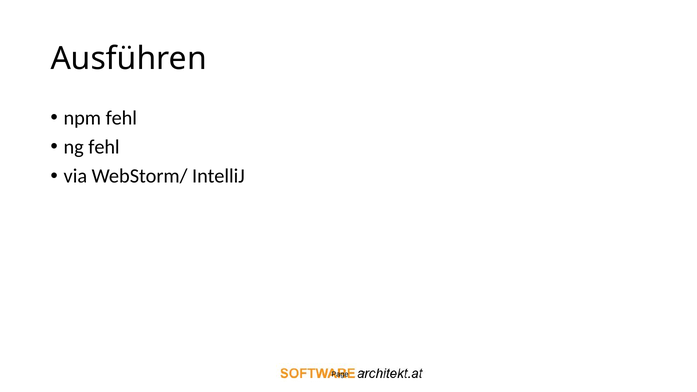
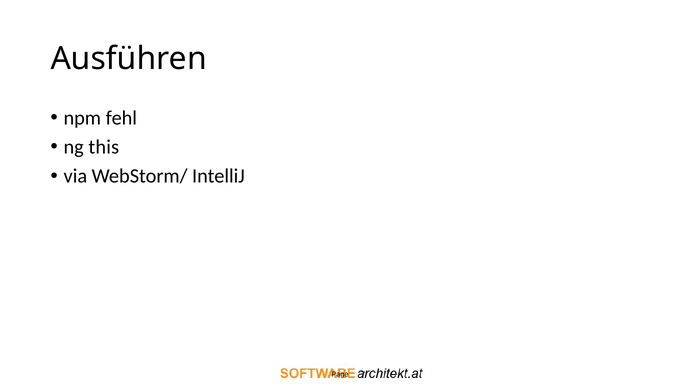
ng fehl: fehl -> this
